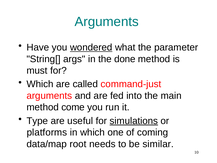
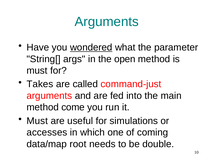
done: done -> open
Which at (40, 84): Which -> Takes
Type at (37, 121): Type -> Must
simulations underline: present -> none
platforms: platforms -> accesses
similar: similar -> double
